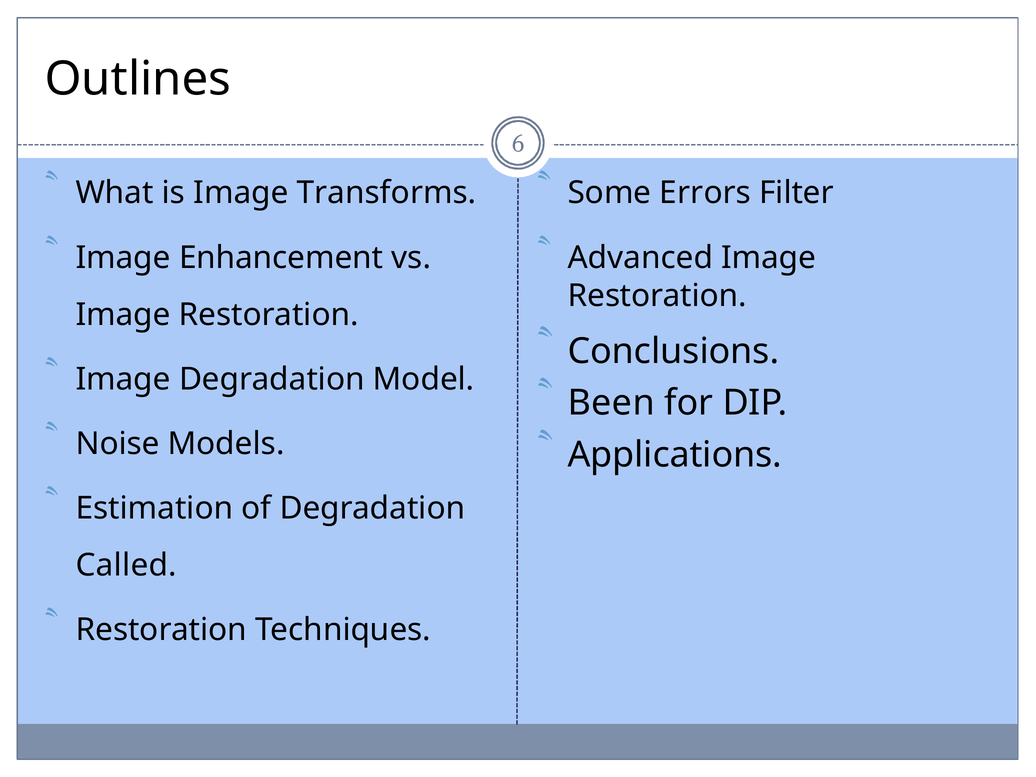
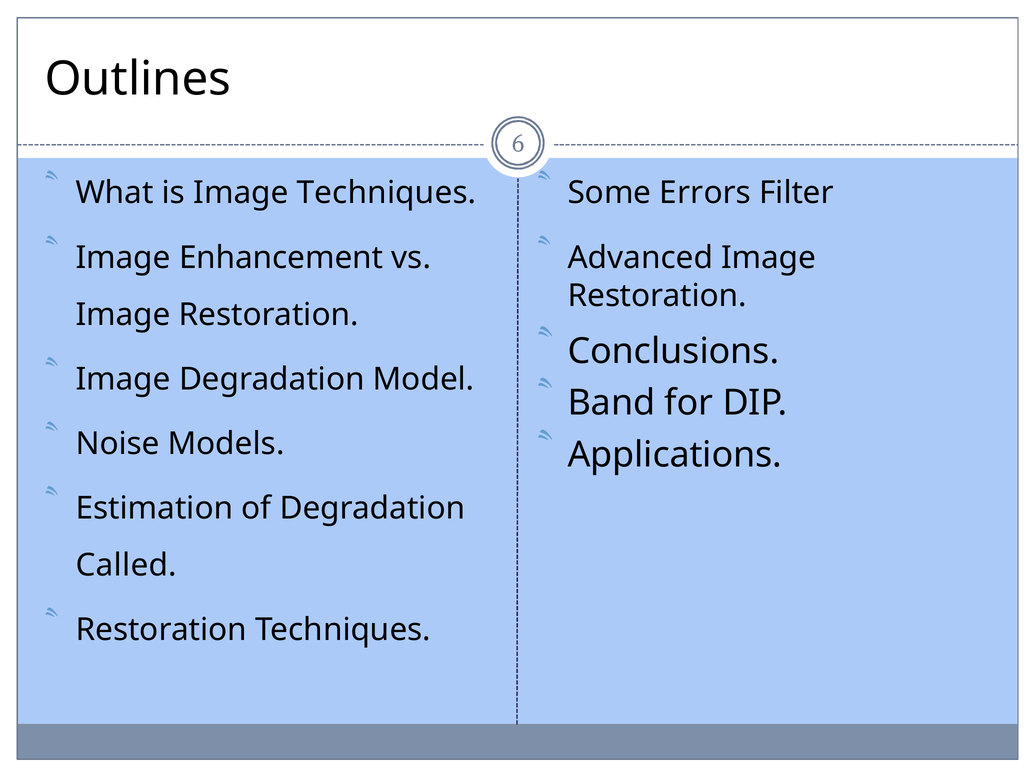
Image Transforms: Transforms -> Techniques
Been: Been -> Band
